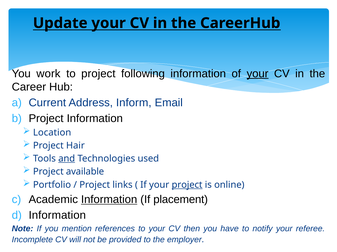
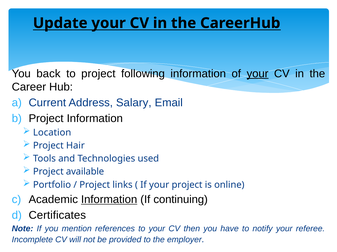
work: work -> back
Inform: Inform -> Salary
and underline: present -> none
project at (187, 185) underline: present -> none
placement: placement -> continuing
Information at (57, 216): Information -> Certificates
